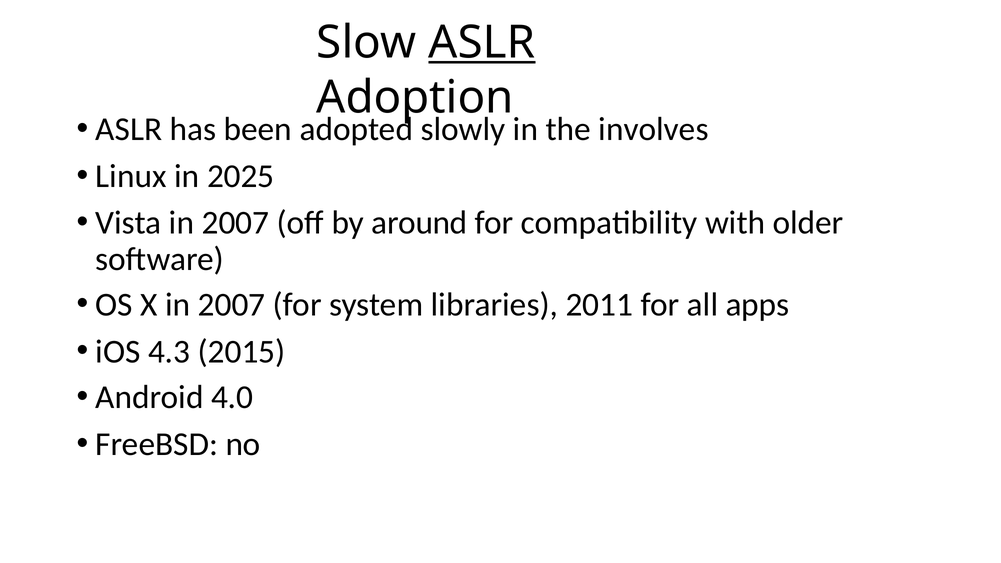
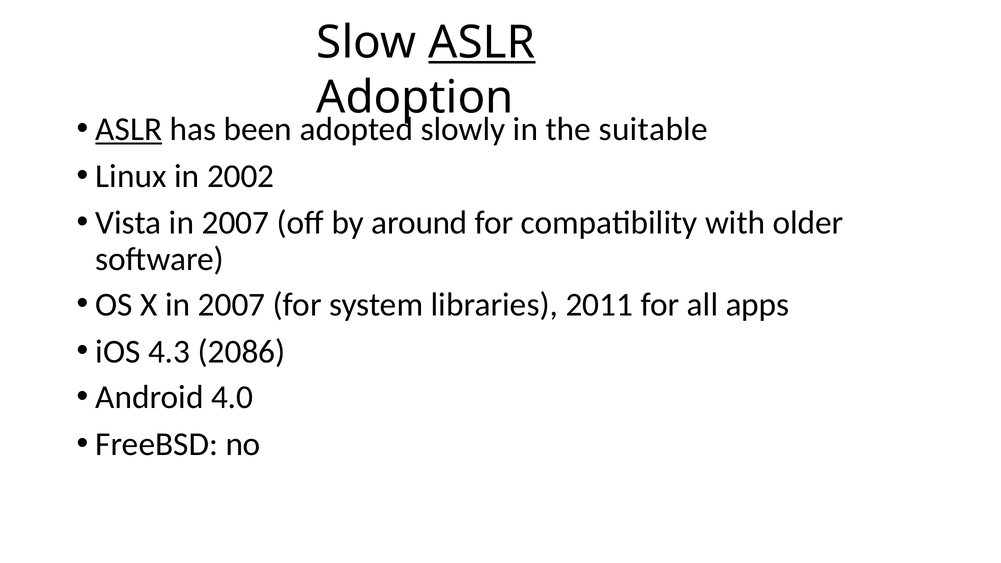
ASLR at (129, 129) underline: none -> present
involves: involves -> suitable
2025: 2025 -> 2002
2015: 2015 -> 2086
